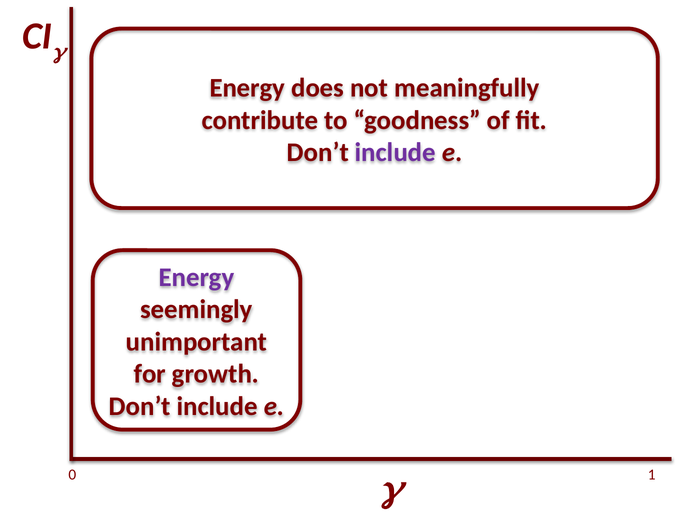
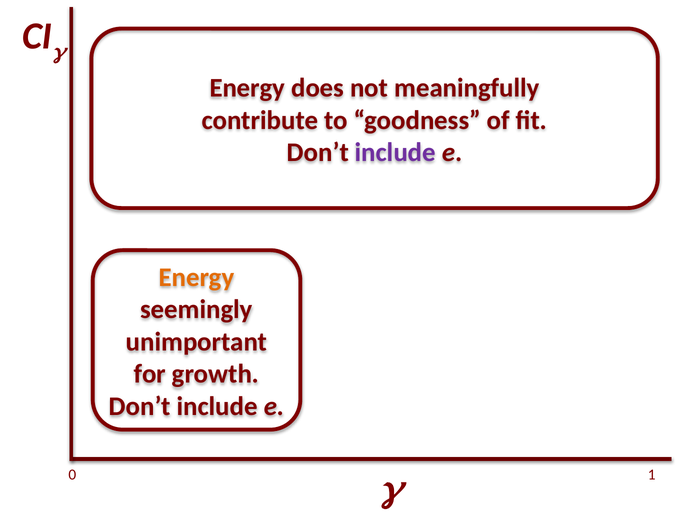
Energy at (197, 277) colour: purple -> orange
